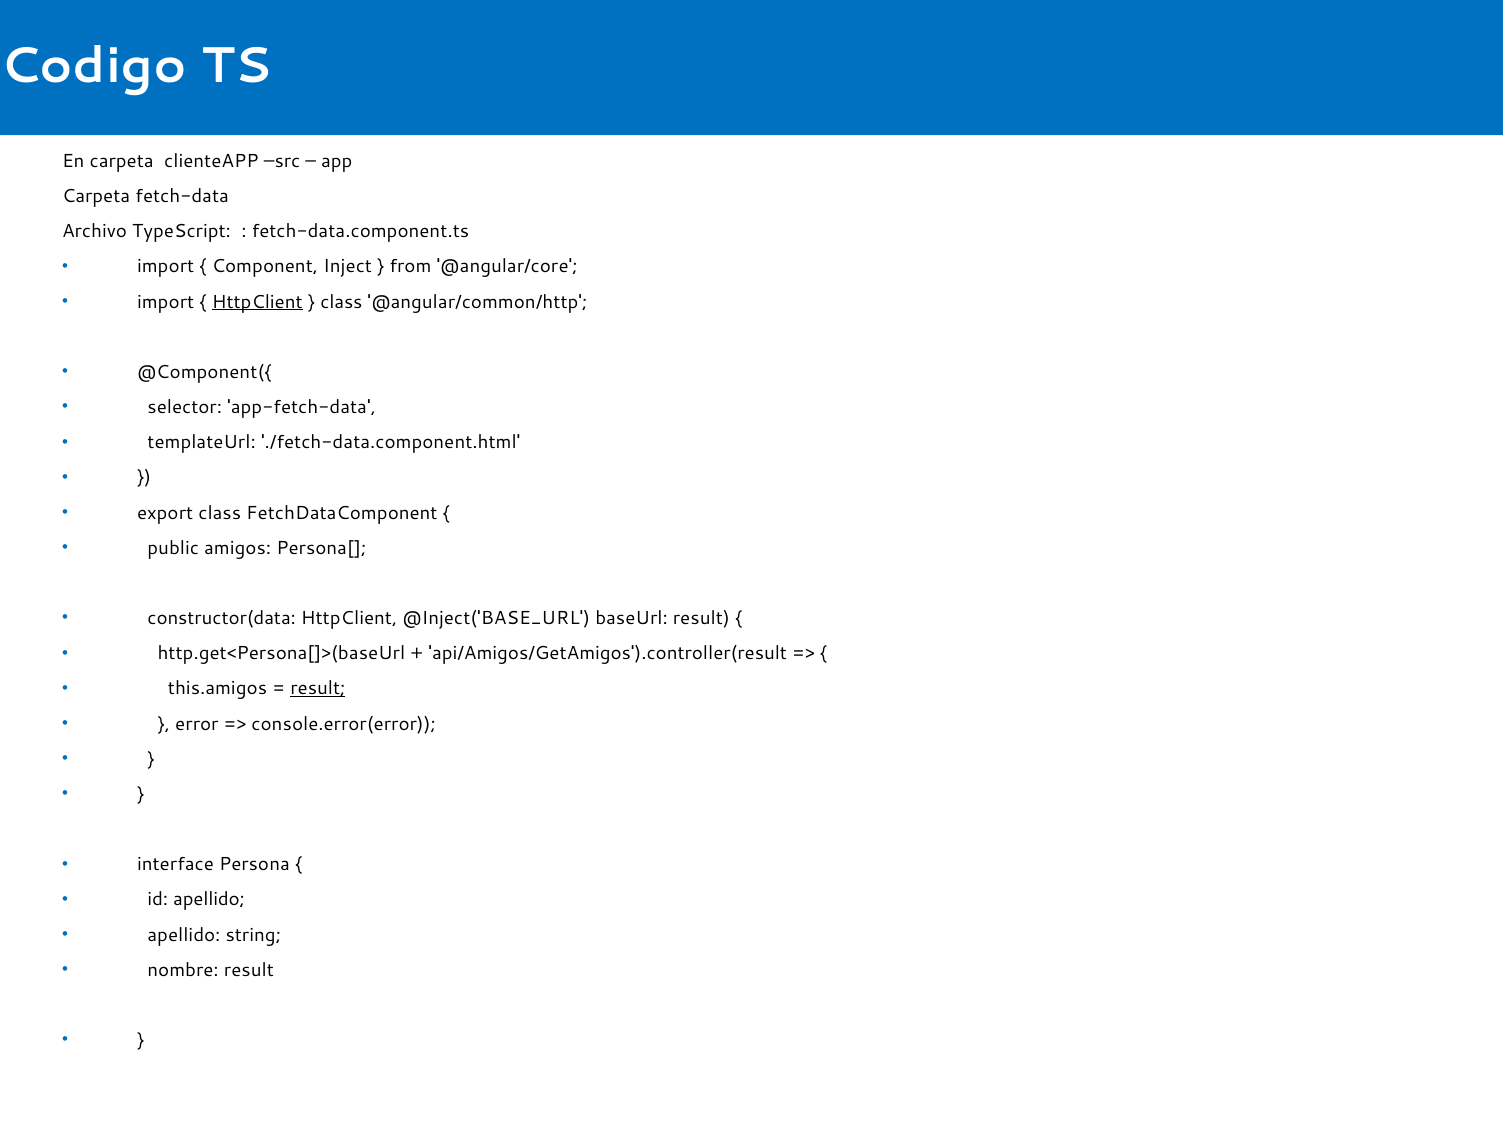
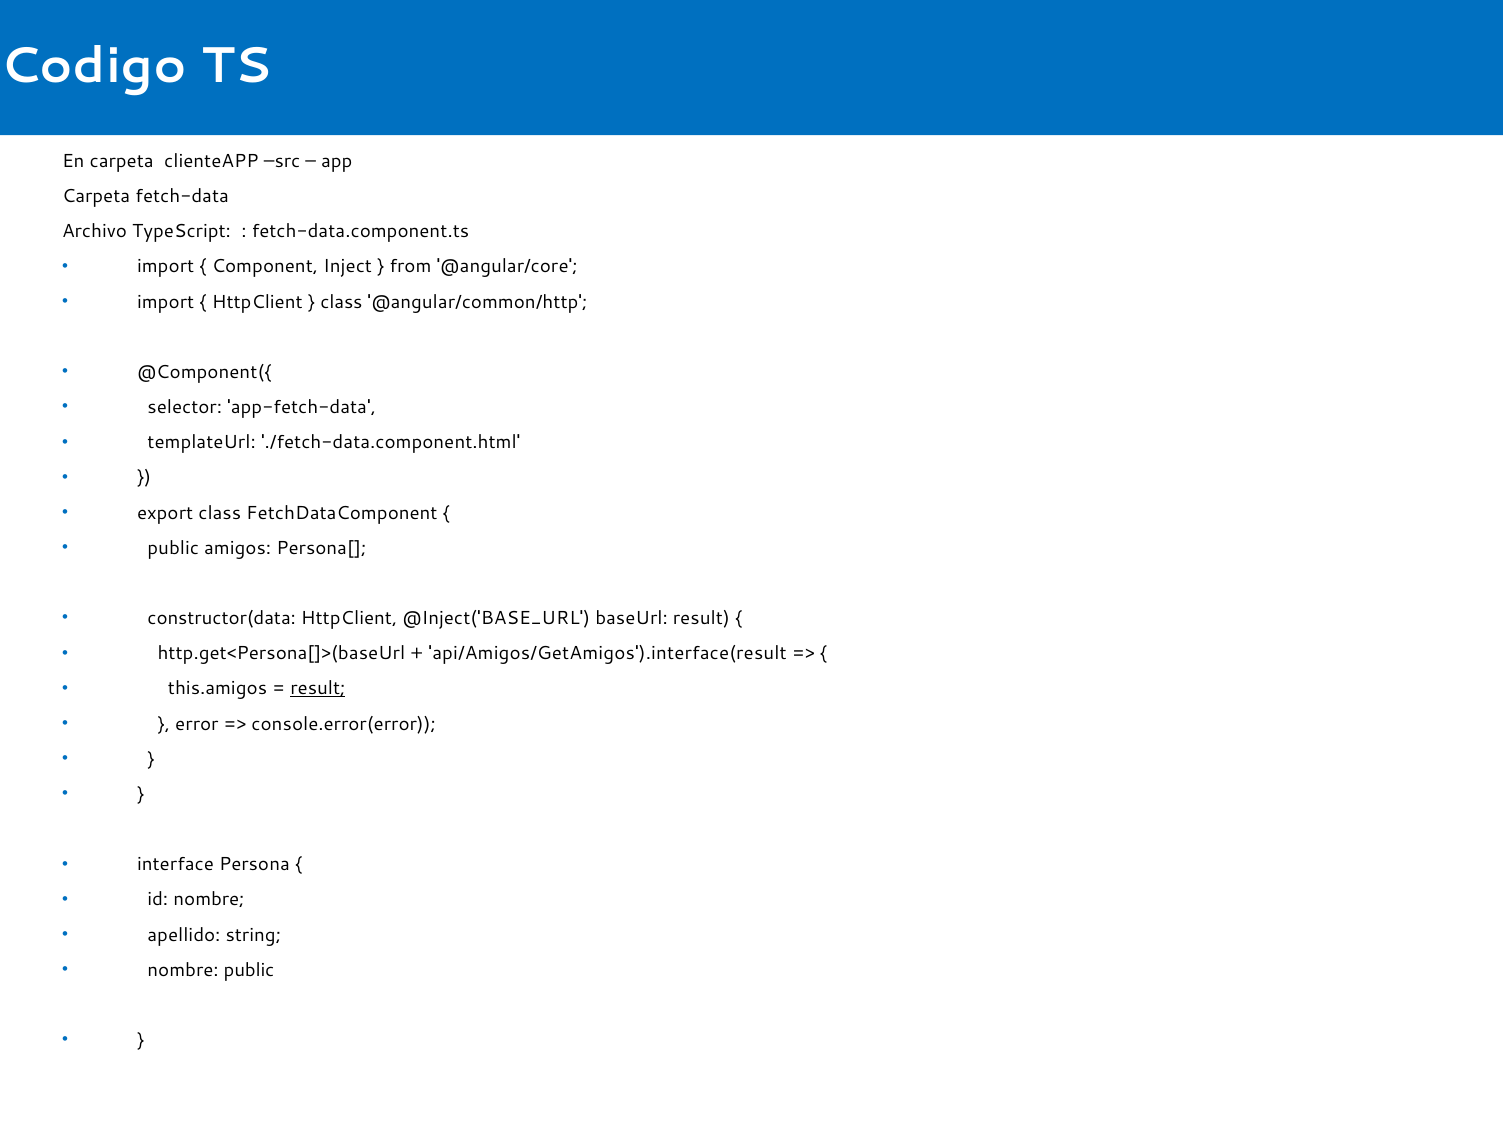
HttpClient at (257, 302) underline: present -> none
api/Amigos/GetAmigos').controller(result: api/Amigos/GetAmigos').controller(result -> api/Amigos/GetAmigos').interface(result
id apellido: apellido -> nombre
nombre result: result -> public
